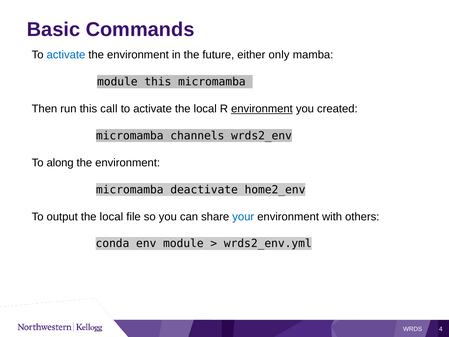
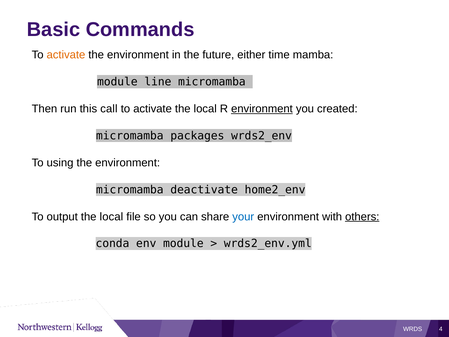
activate at (66, 55) colour: blue -> orange
only: only -> time
module this: this -> line
channels: channels -> packages
along: along -> using
others underline: none -> present
